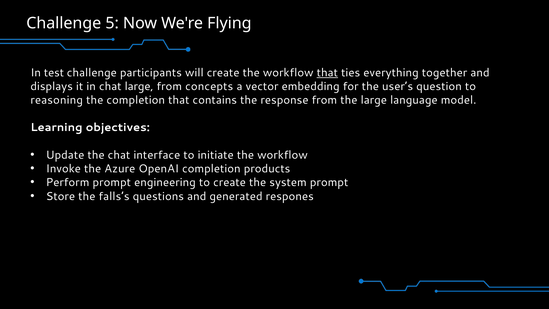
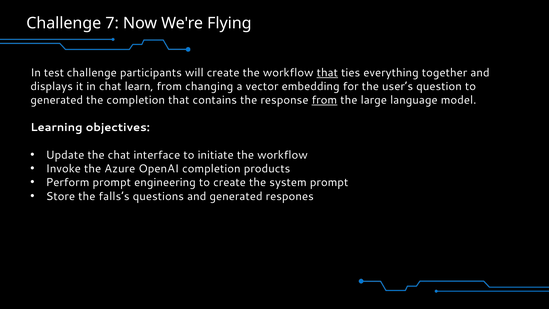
5: 5 -> 7
chat large: large -> learn
concepts: concepts -> changing
reasoning at (57, 100): reasoning -> generated
from at (324, 100) underline: none -> present
